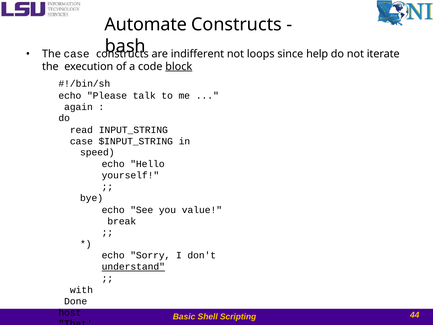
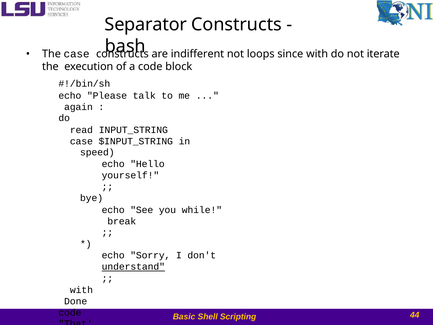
Automate: Automate -> Separator
since help: help -> with
block underline: present -> none
value: value -> while
host at (70, 312): host -> code
